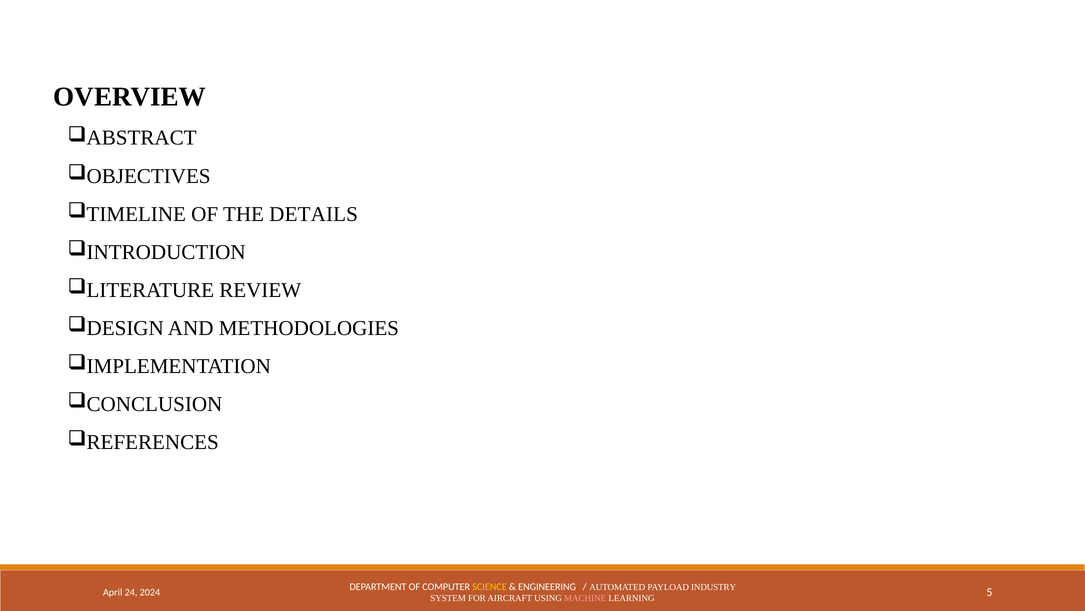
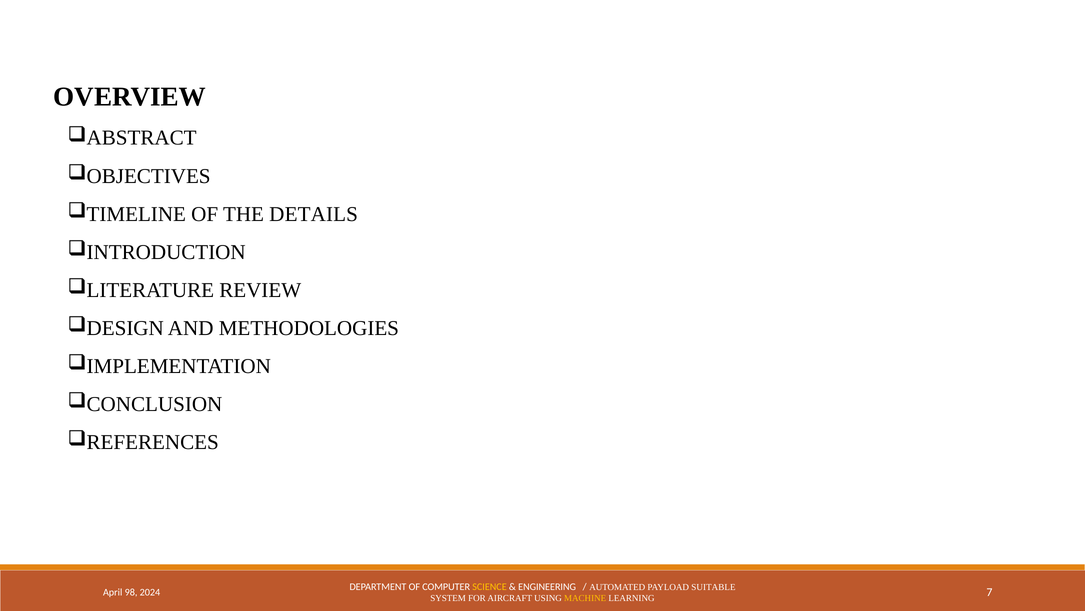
INDUSTRY: INDUSTRY -> SUITABLE
24: 24 -> 98
MACHINE colour: pink -> yellow
5: 5 -> 7
